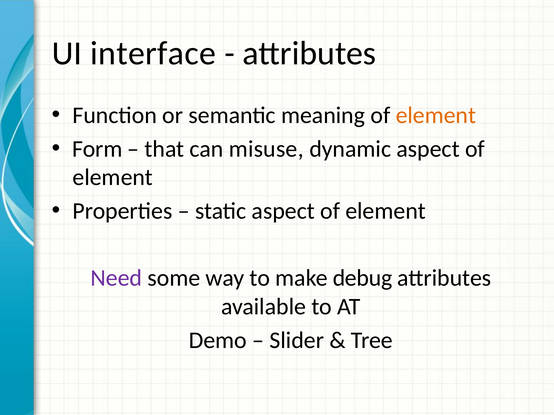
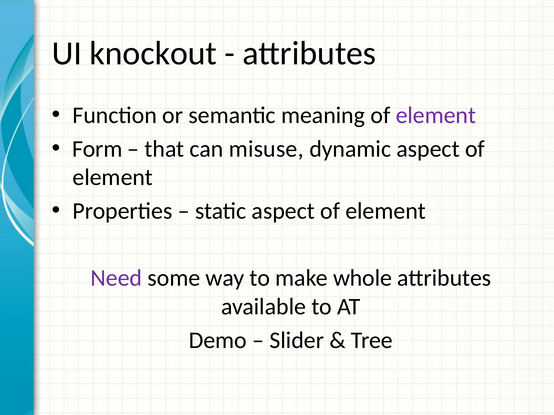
interface: interface -> knockout
element at (436, 115) colour: orange -> purple
debug: debug -> whole
